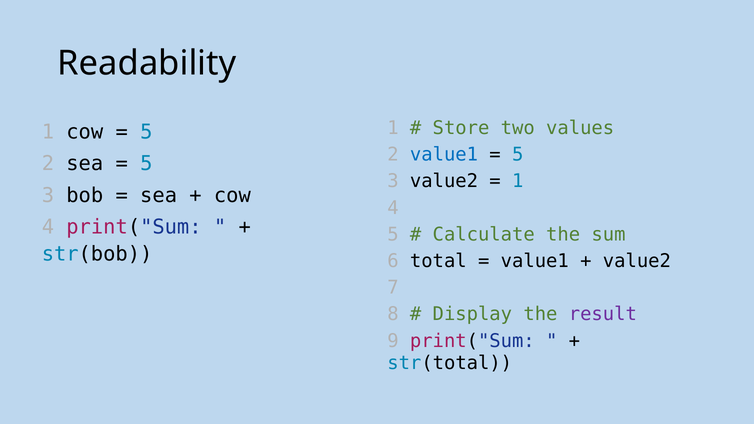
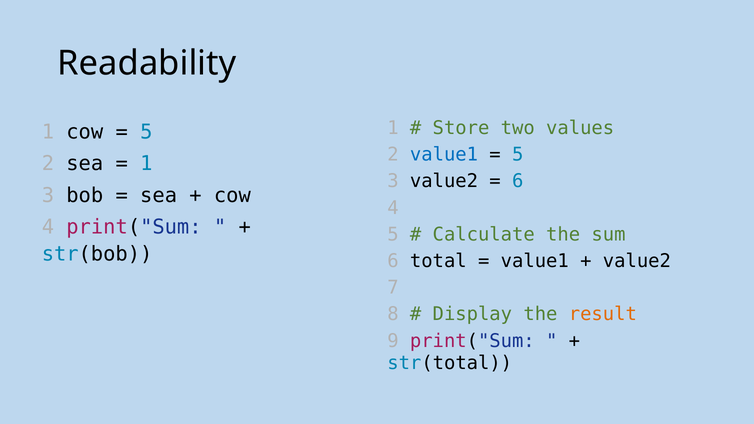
5 at (146, 164): 5 -> 1
1 at (518, 181): 1 -> 6
result colour: purple -> orange
